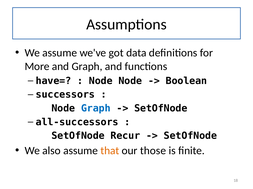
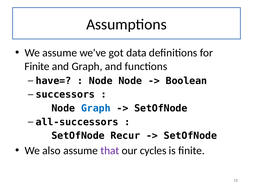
More at (37, 67): More -> Finite
that colour: orange -> purple
those: those -> cycles
